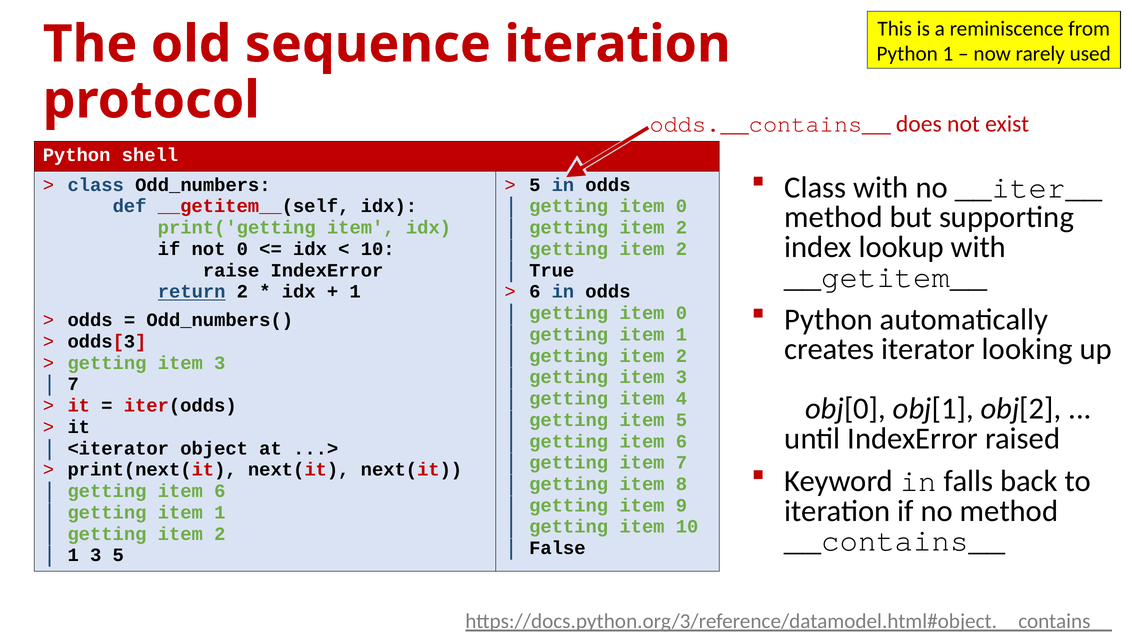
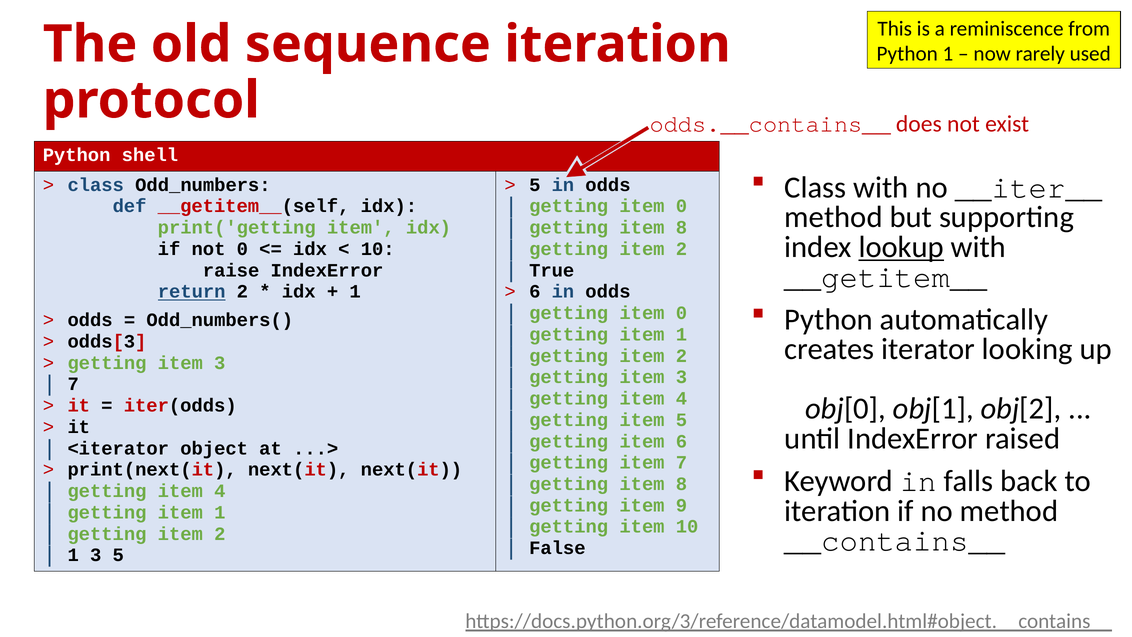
2 at (681, 228): 2 -> 8
lookup underline: none -> present
6 at (220, 491): 6 -> 4
